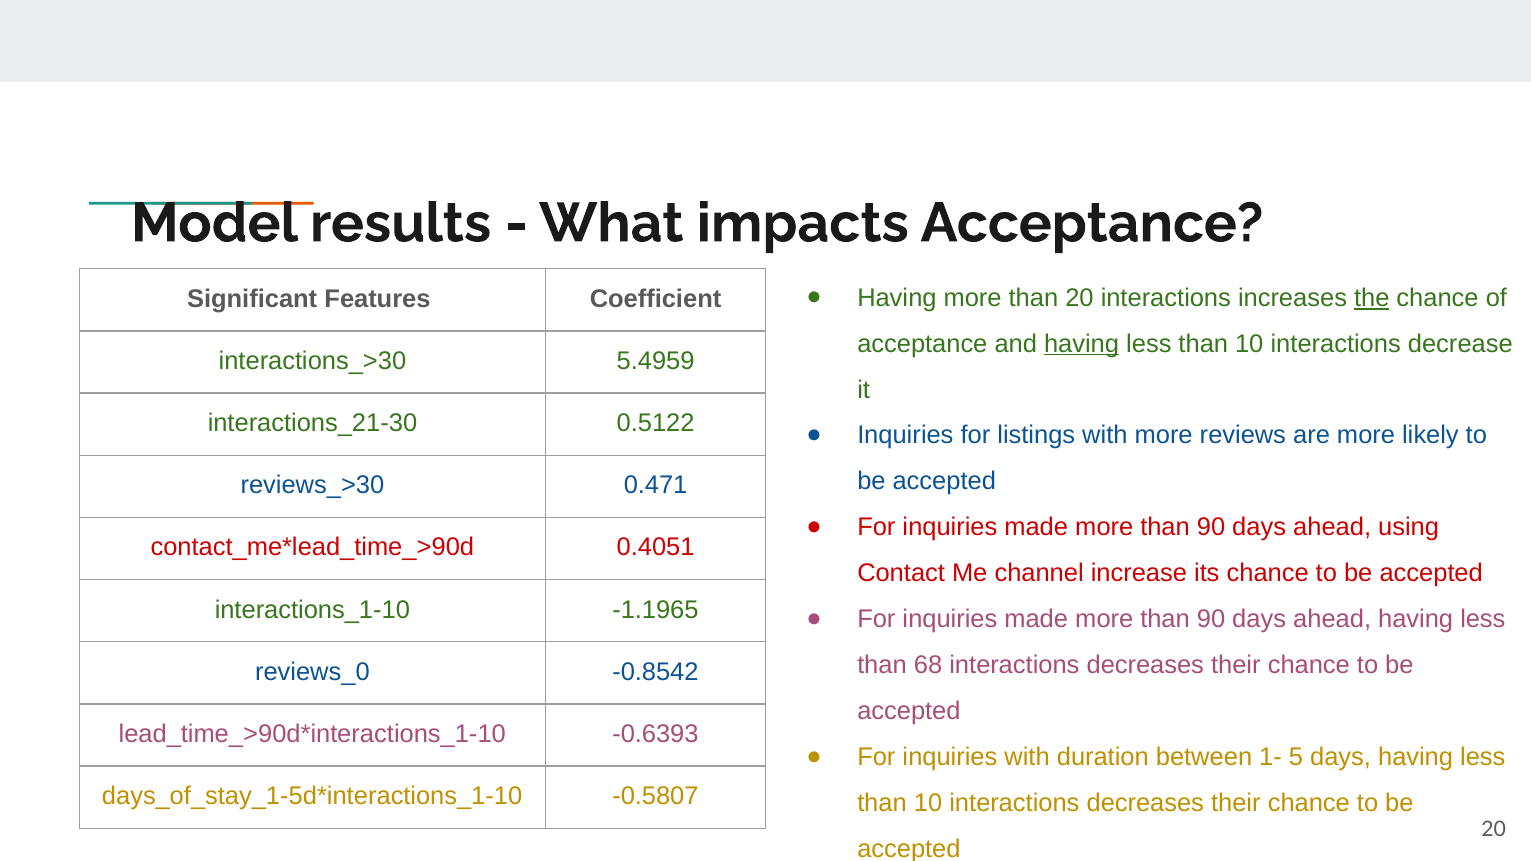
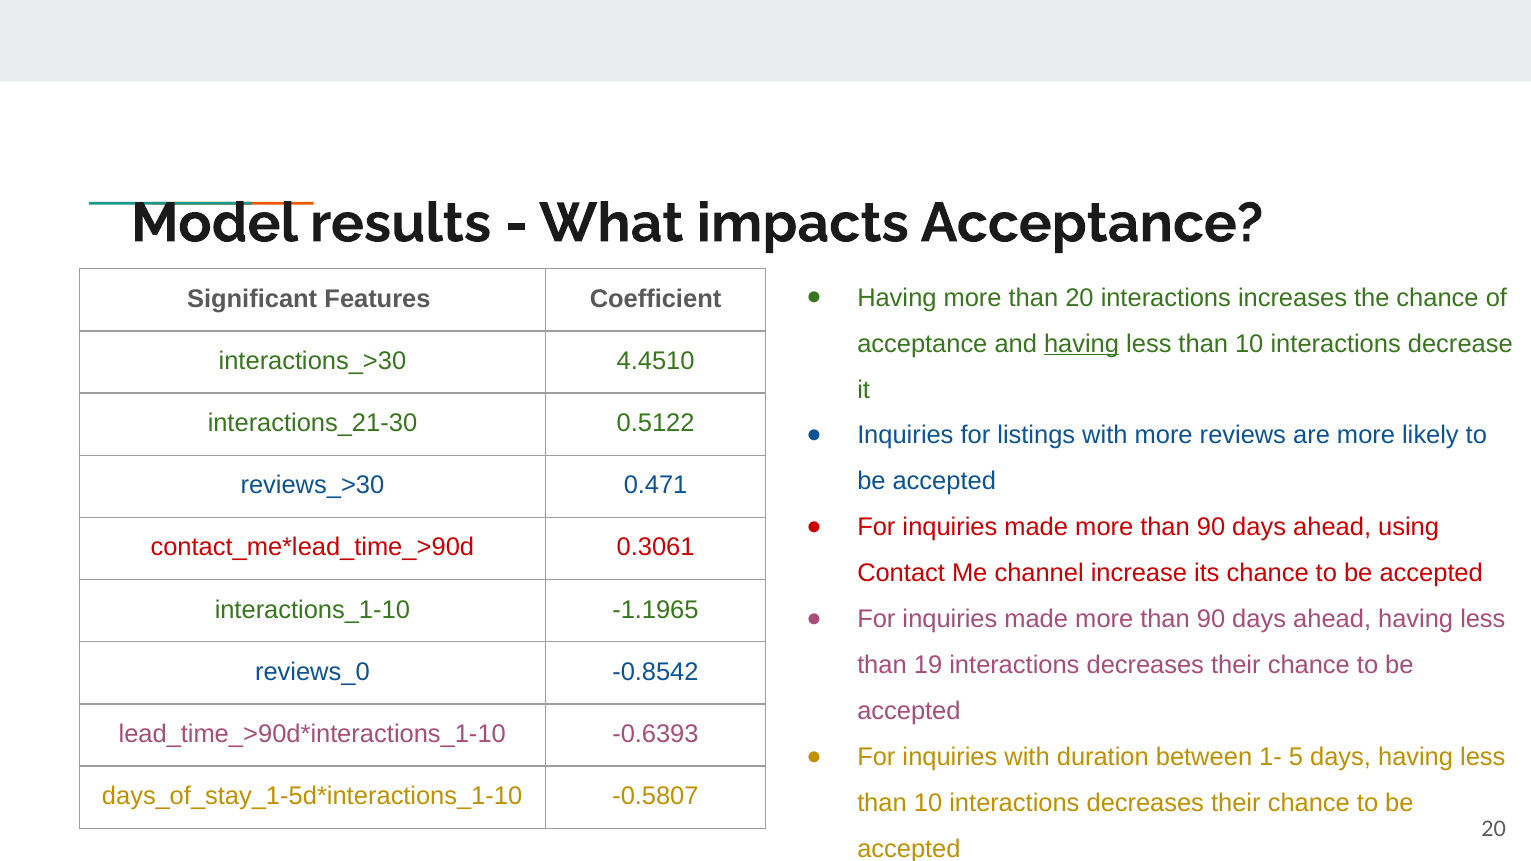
the underline: present -> none
5.4959: 5.4959 -> 4.4510
0.4051: 0.4051 -> 0.3061
68: 68 -> 19
